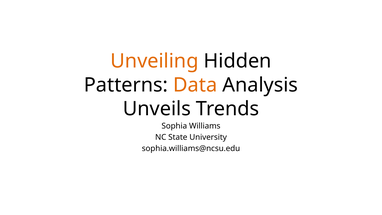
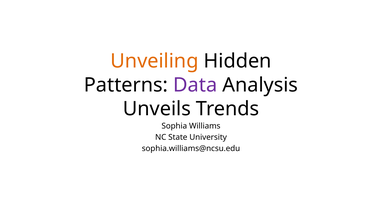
Data colour: orange -> purple
